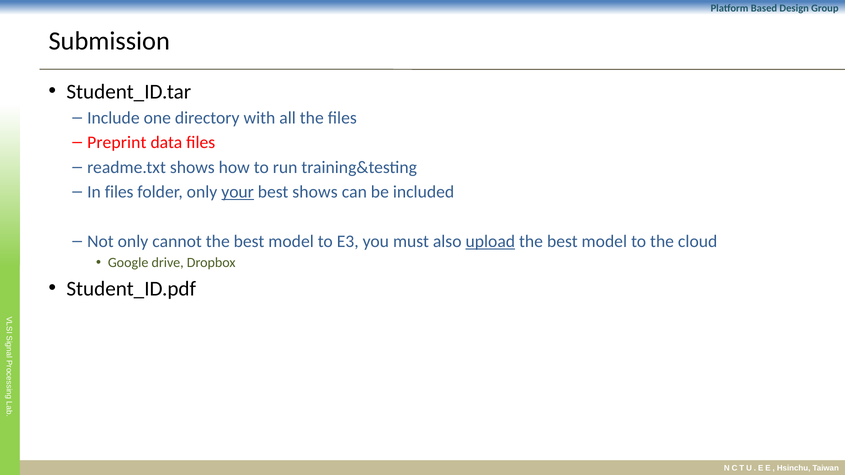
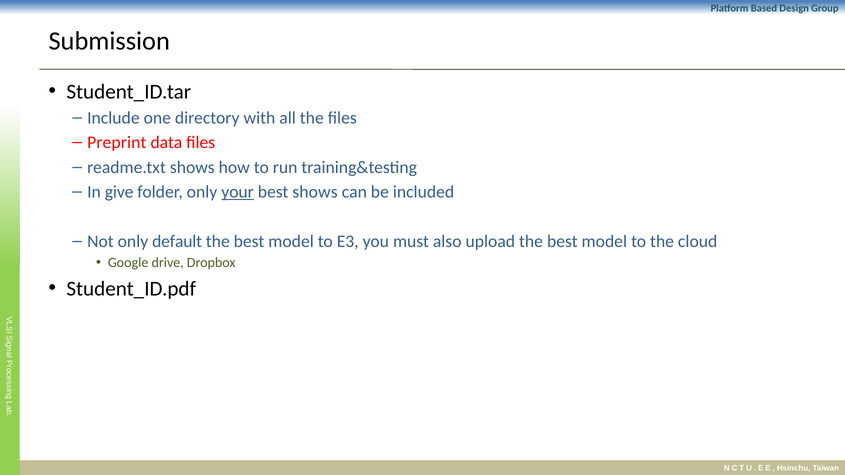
In files: files -> give
cannot: cannot -> default
upload underline: present -> none
